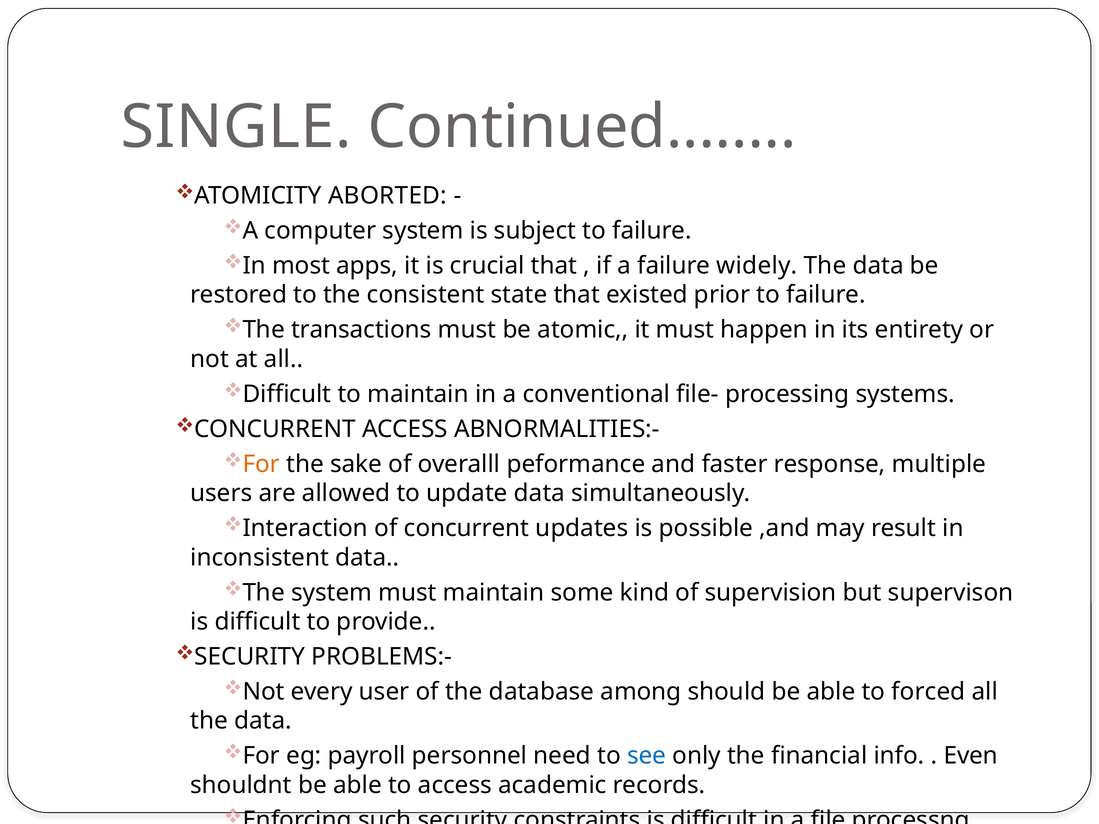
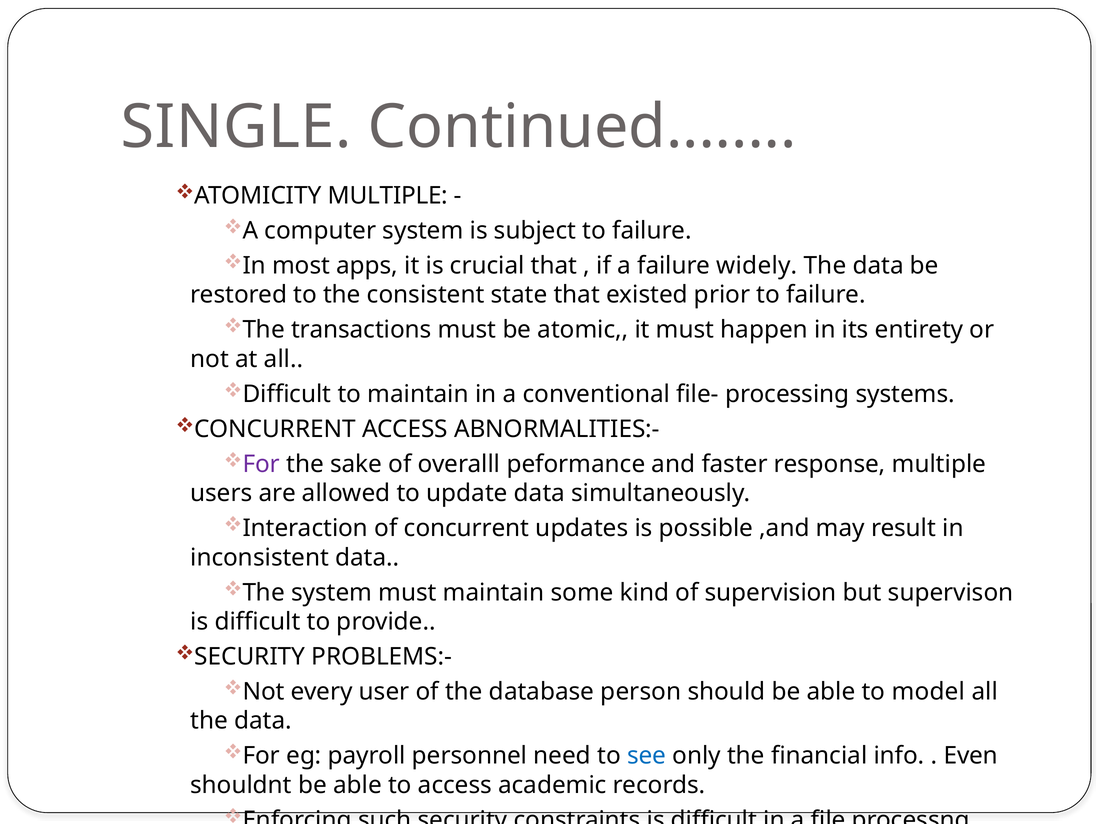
ATOMICITY ABORTED: ABORTED -> MULTIPLE
For at (261, 464) colour: orange -> purple
among: among -> person
forced: forced -> model
